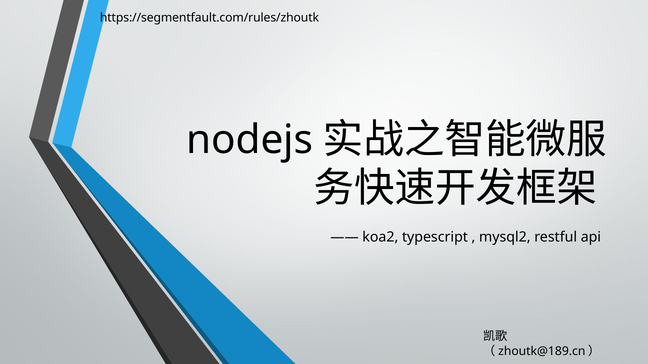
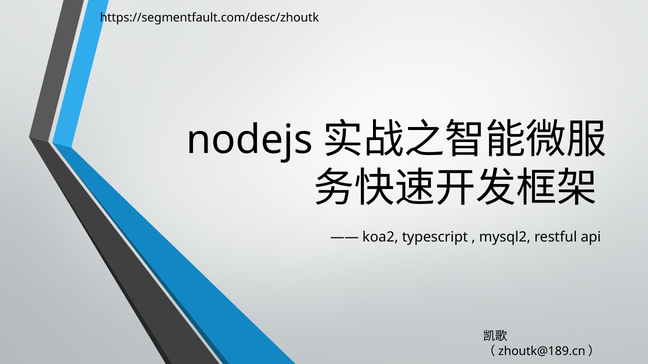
https://segmentfault.com/rules/zhoutk: https://segmentfault.com/rules/zhoutk -> https://segmentfault.com/desc/zhoutk
